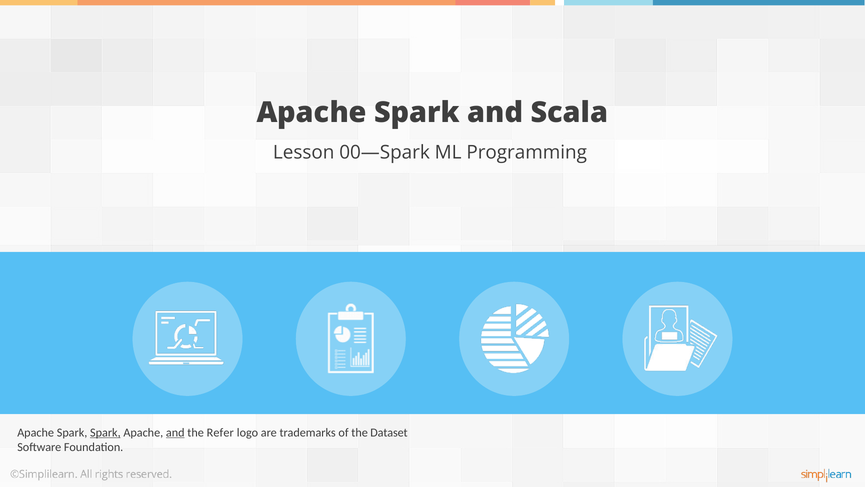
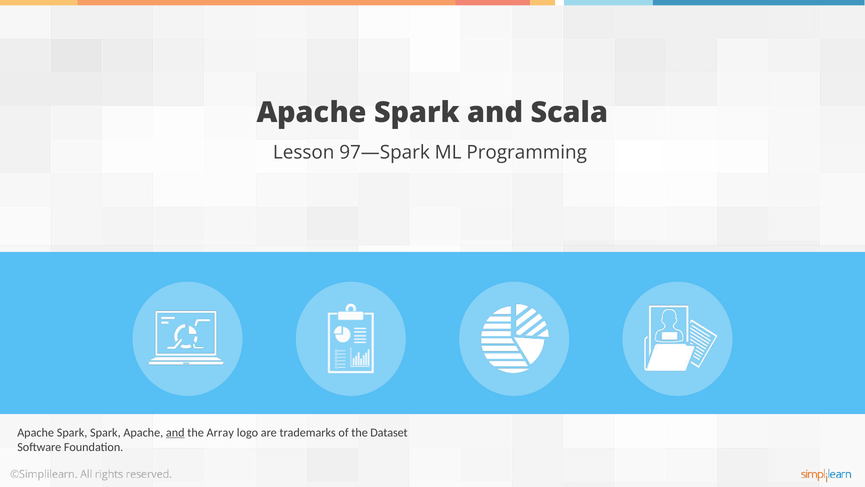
00—Spark: 00—Spark -> 97—Spark
Spark at (105, 432) underline: present -> none
Refer: Refer -> Array
